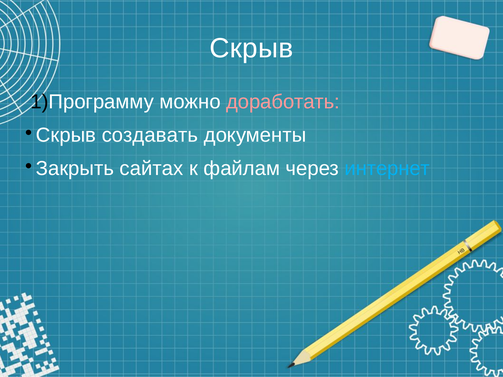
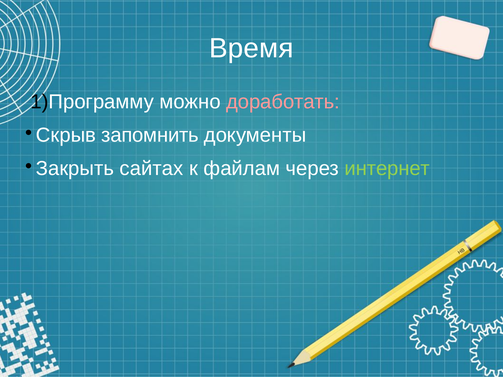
Скрыв at (251, 48): Скрыв -> Время
создавать: создавать -> запомнить
интернет colour: light blue -> light green
